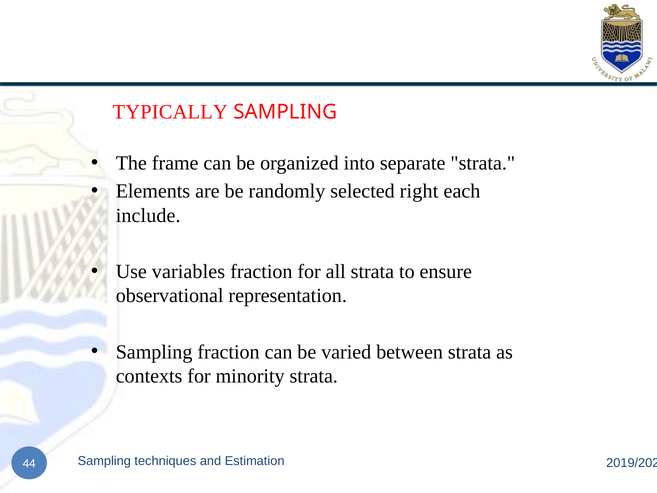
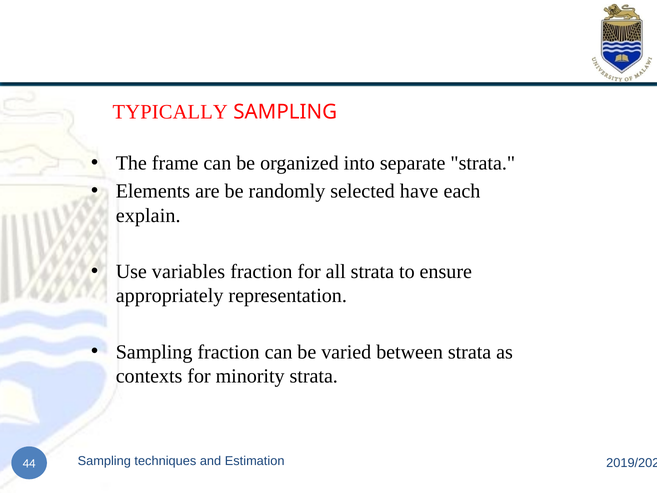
right: right -> have
include: include -> explain
observational: observational -> appropriately
